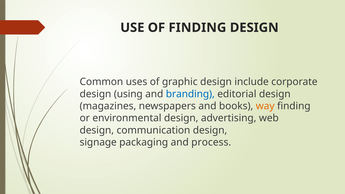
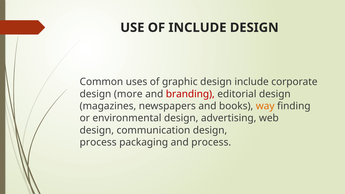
OF FINDING: FINDING -> INCLUDE
using: using -> more
branding colour: blue -> red
signage at (98, 142): signage -> process
